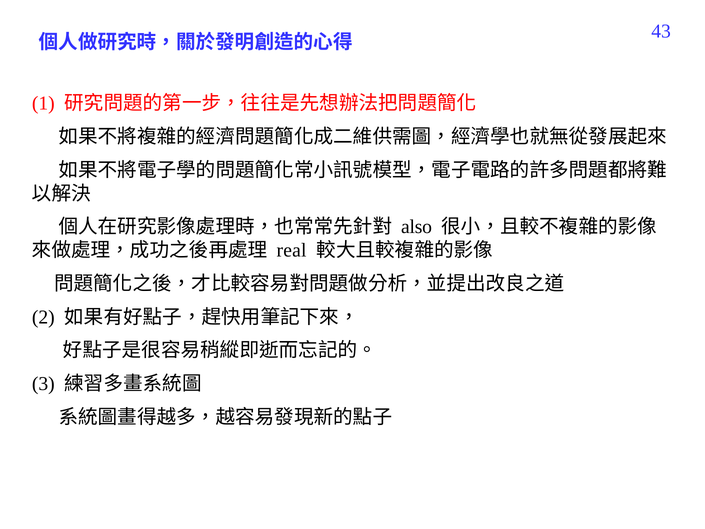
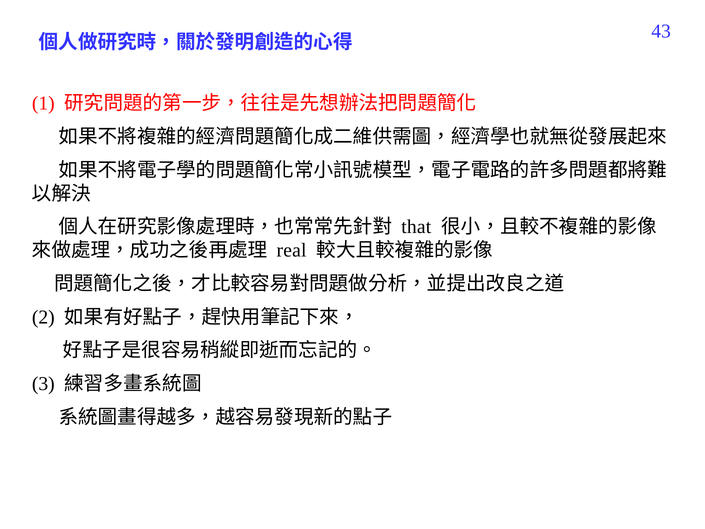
also: also -> that
